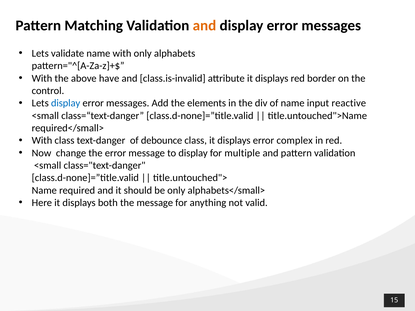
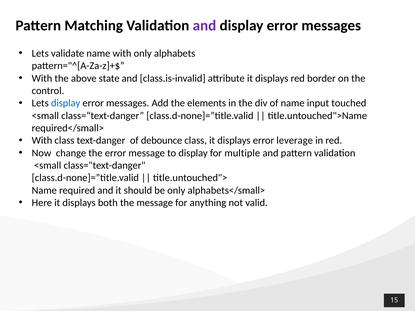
and at (204, 26) colour: orange -> purple
have: have -> state
reactive: reactive -> touched
complex: complex -> leverage
